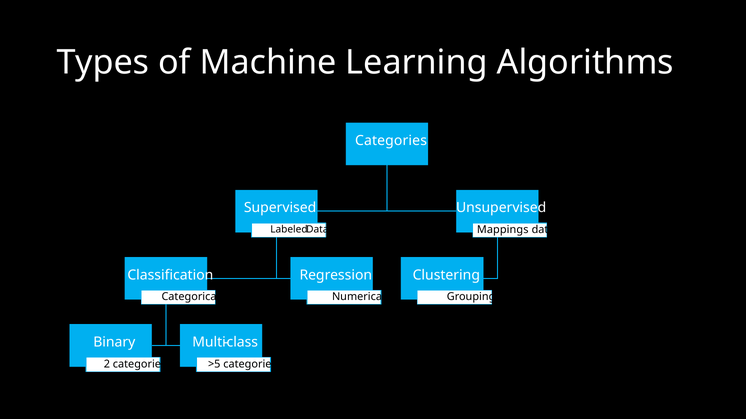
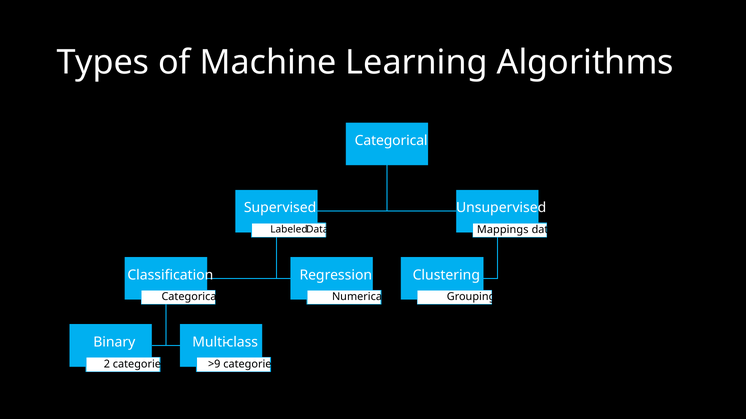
Categories at (391, 141): Categories -> Categorical
>5: >5 -> >9
